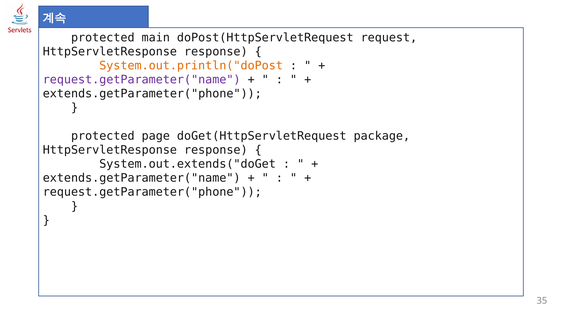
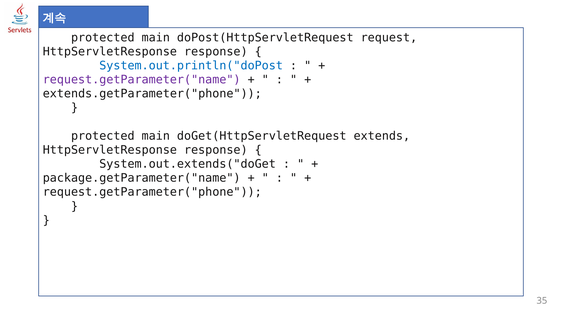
System.out.println("doPost colour: orange -> blue
page at (156, 136): page -> main
package: package -> extends
extends.getParameter("name: extends.getParameter("name -> package.getParameter("name
